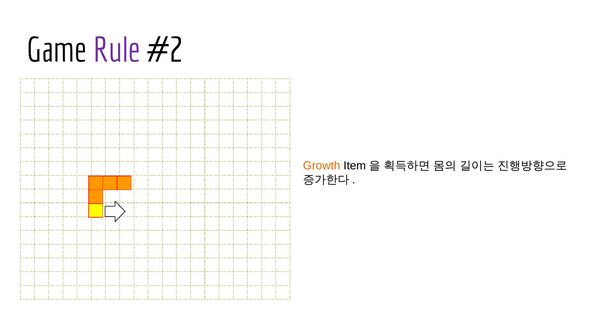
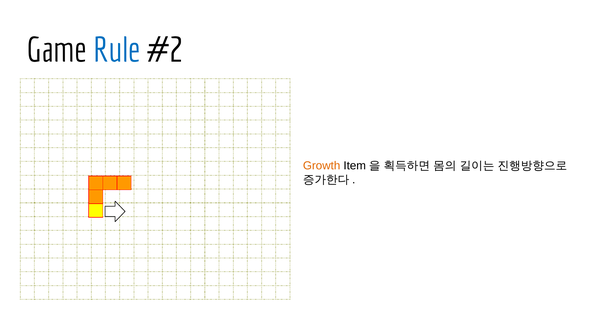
Rule colour: purple -> blue
